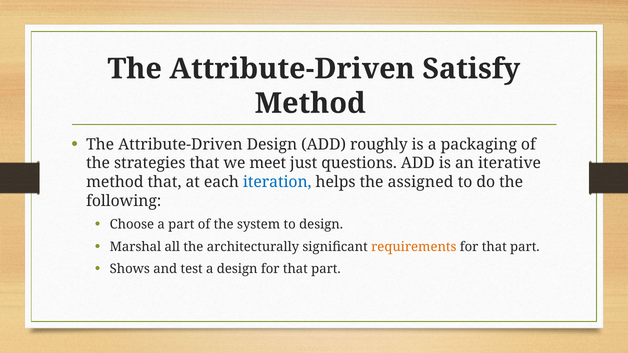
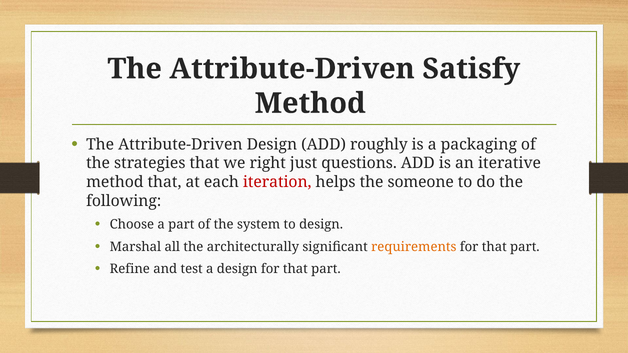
meet: meet -> right
iteration colour: blue -> red
assigned: assigned -> someone
Shows: Shows -> Refine
